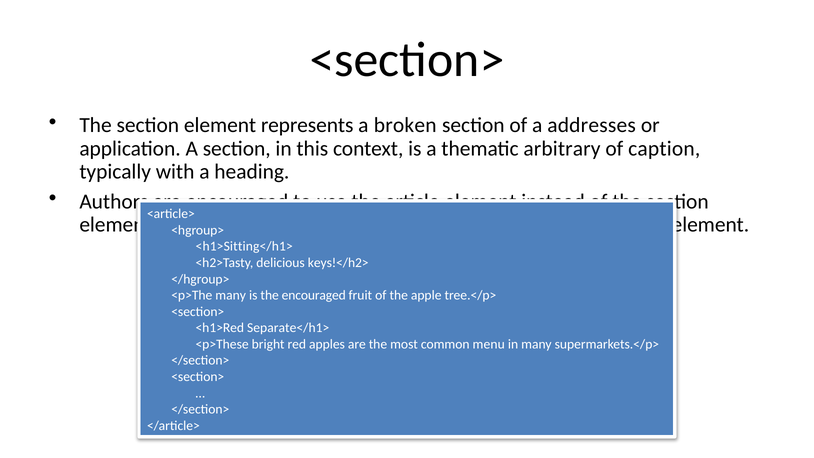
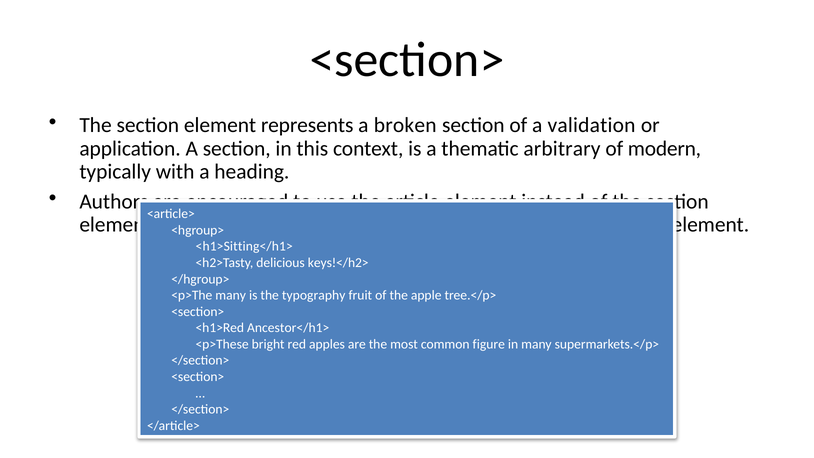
addresses: addresses -> validation
caption: caption -> modern
the encouraged: encouraged -> typography
Separate</h1>: Separate</h1> -> Ancestor</h1>
menu: menu -> figure
